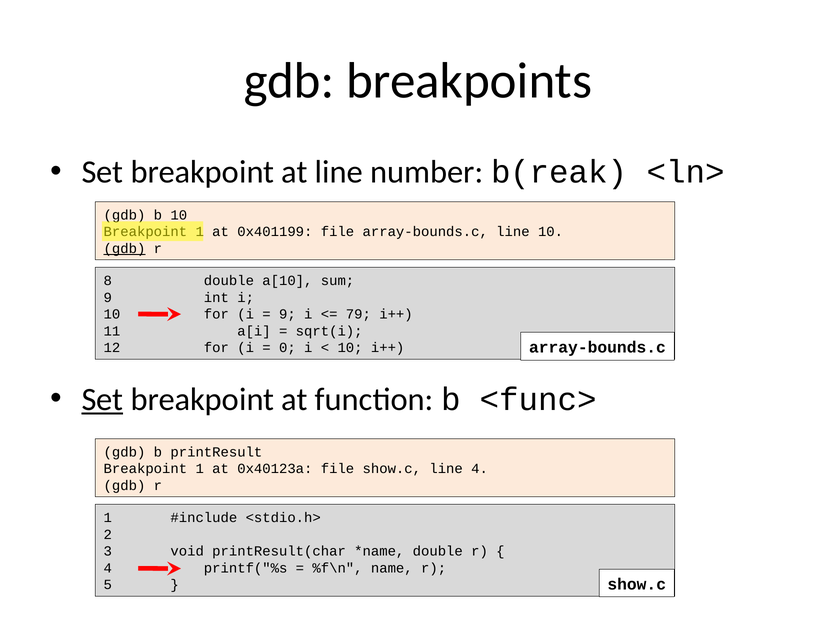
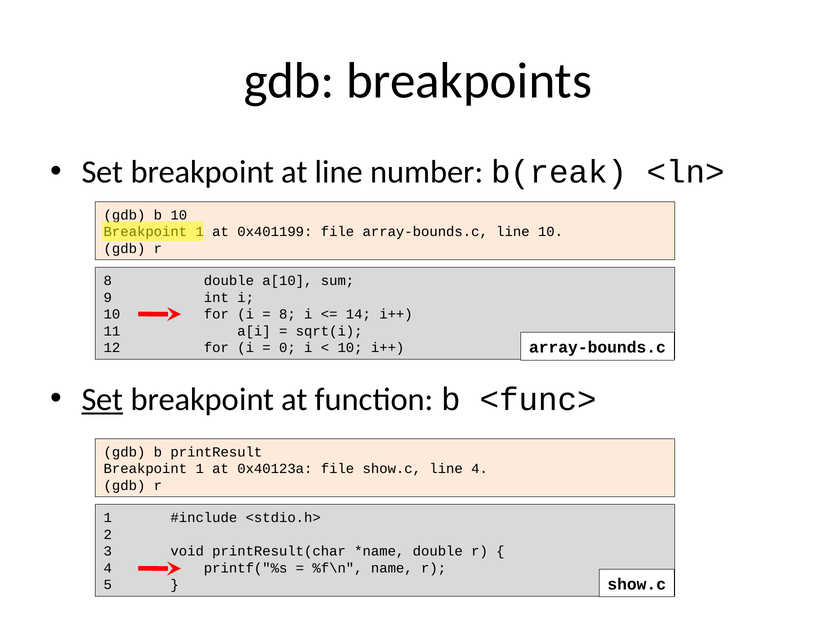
gdb at (124, 248) underline: present -> none
9 at (287, 314): 9 -> 8
79: 79 -> 14
